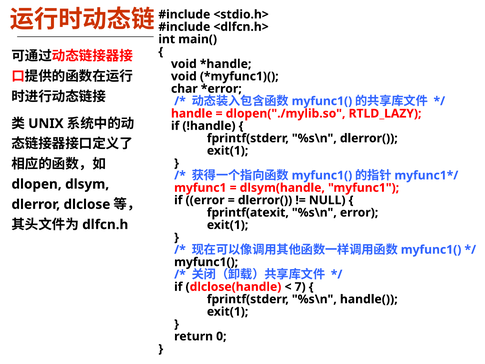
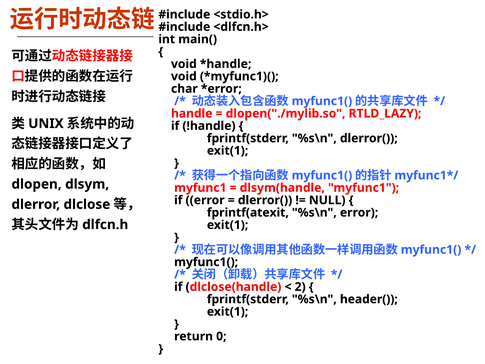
7: 7 -> 2
handle(: handle( -> header(
